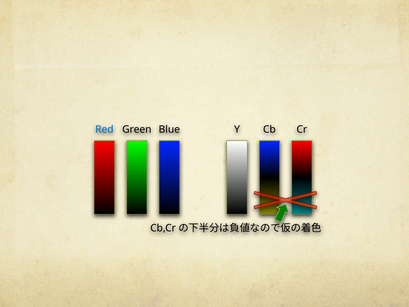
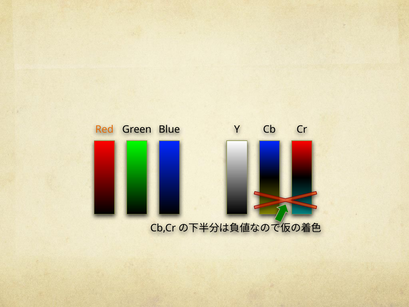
Red colour: blue -> orange
